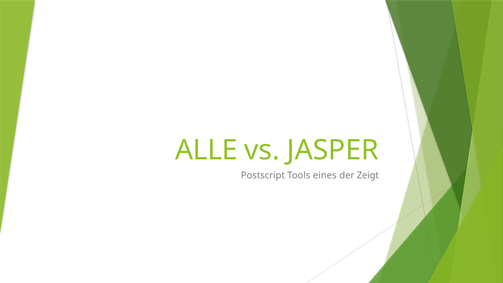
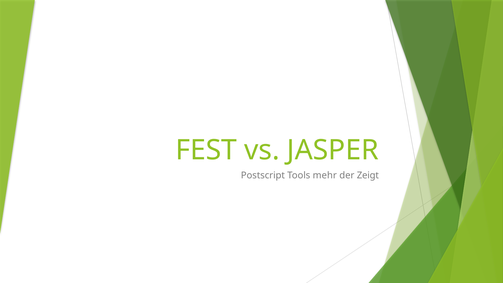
ALLE: ALLE -> FEST
eines: eines -> mehr
